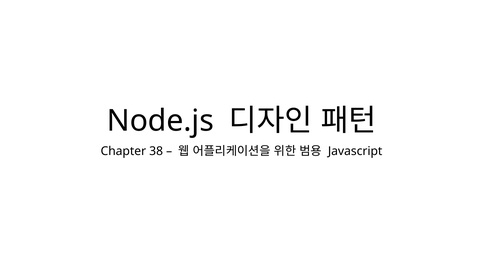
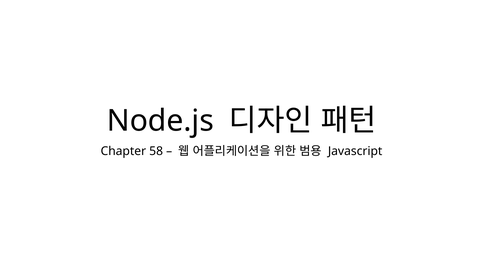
38: 38 -> 58
